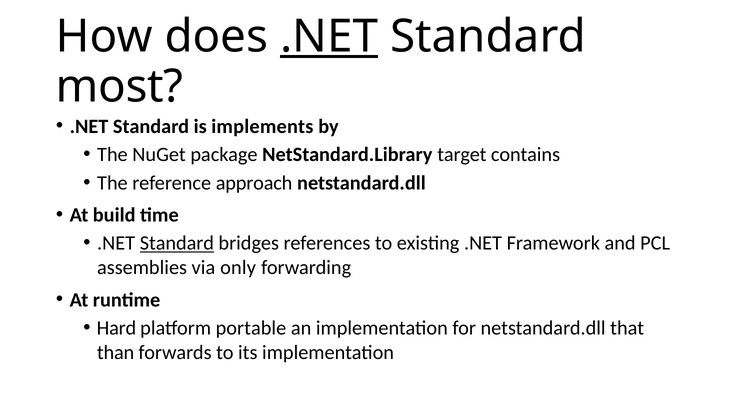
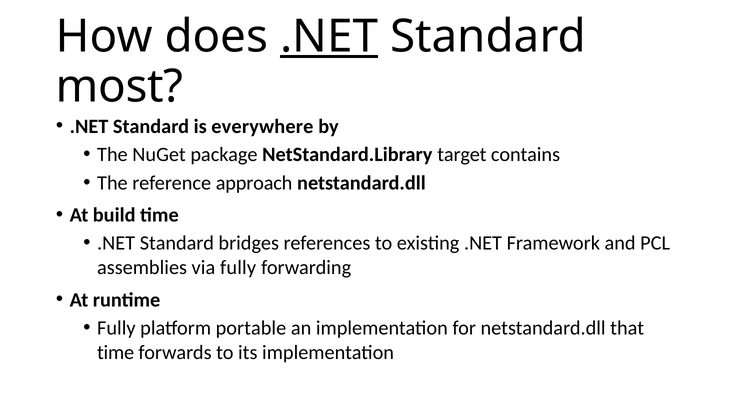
implements: implements -> everywhere
Standard at (177, 243) underline: present -> none
via only: only -> fully
Hard at (116, 328): Hard -> Fully
than at (116, 352): than -> time
